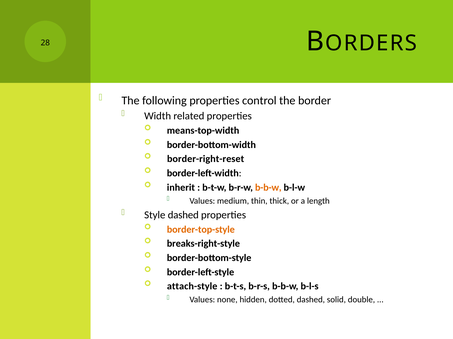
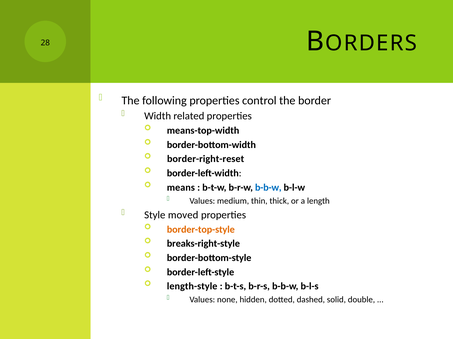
inherit: inherit -> means
b-b-w at (268, 188) colour: orange -> blue
Style dashed: dashed -> moved
attach-style: attach-style -> length-style
